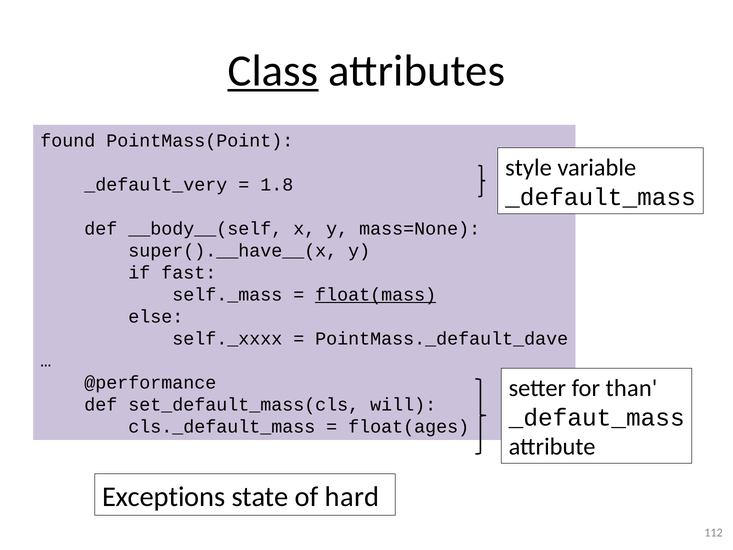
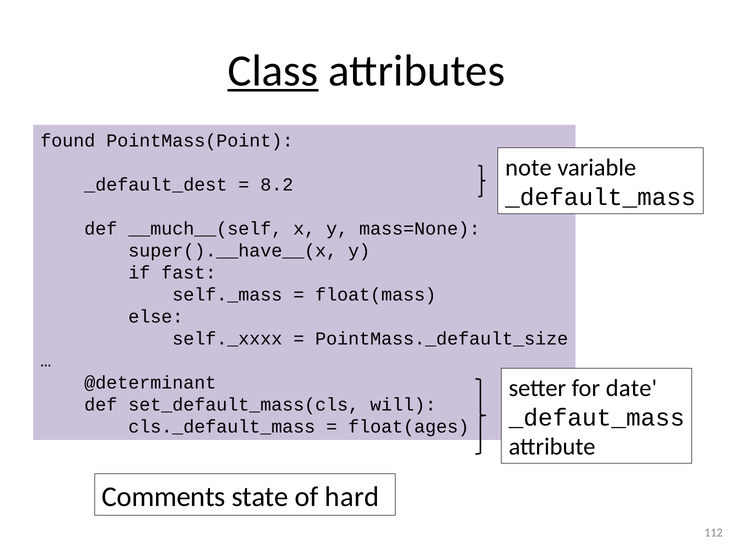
style: style -> note
_default_very: _default_very -> _default_dest
1.8: 1.8 -> 8.2
__body__(self: __body__(self -> __much__(self
float(mass underline: present -> none
PointMass._default_dave: PointMass._default_dave -> PointMass._default_size
@performance: @performance -> @determinant
than: than -> date
Exceptions: Exceptions -> Comments
